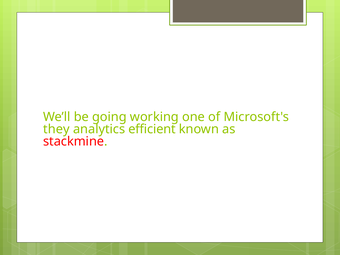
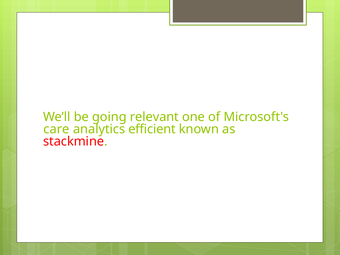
working: working -> relevant
they: they -> care
